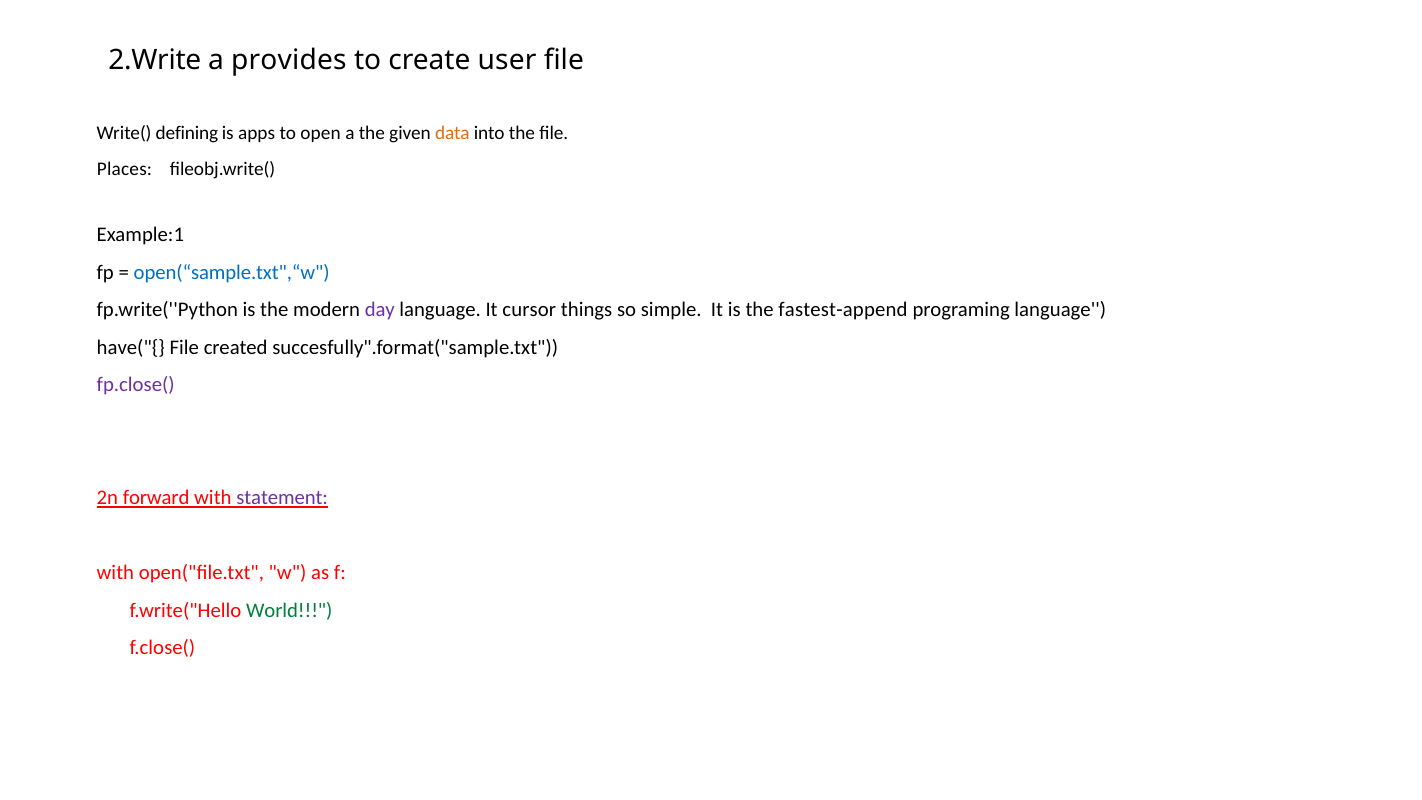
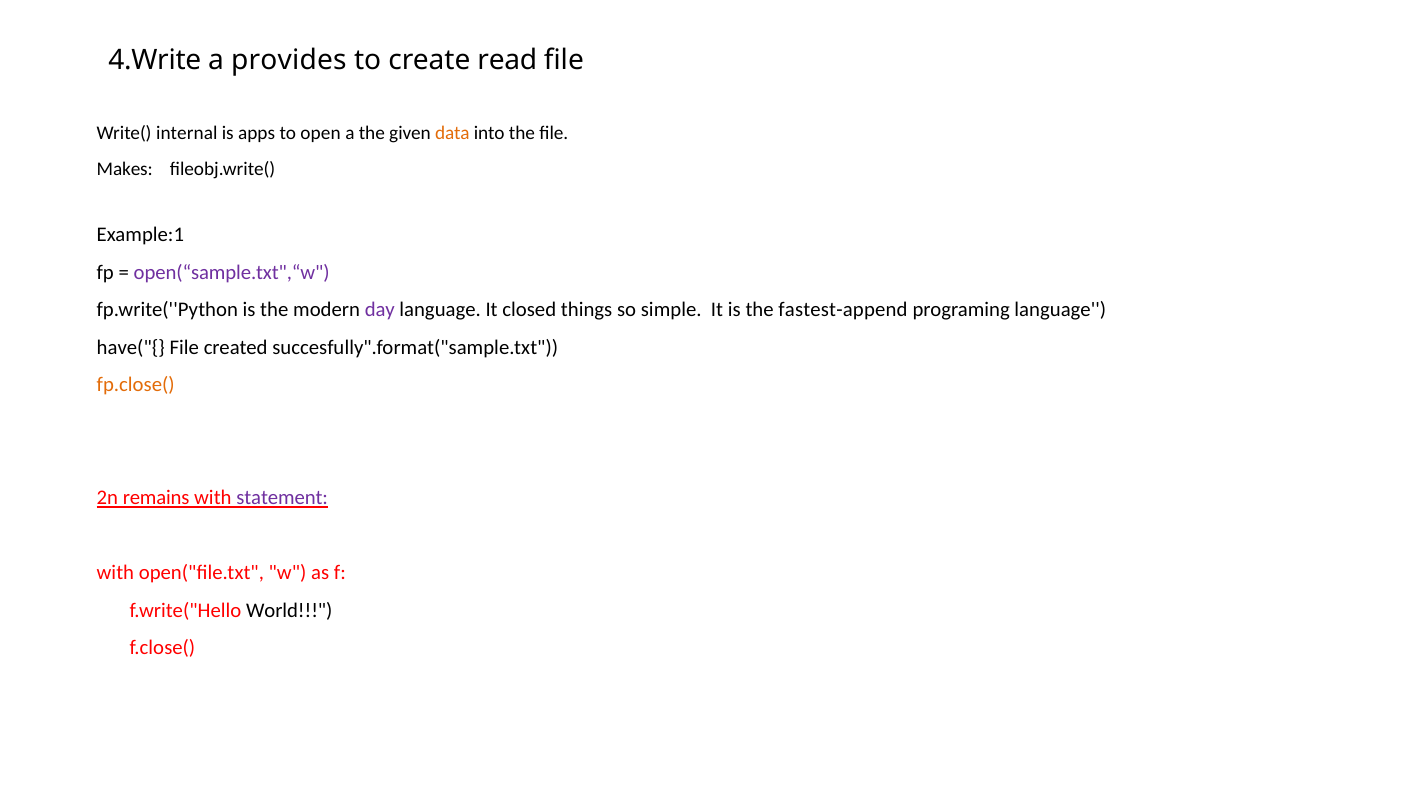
2.Write: 2.Write -> 4.Write
user: user -> read
defining: defining -> internal
Places: Places -> Makes
open(“sample.txt",“w colour: blue -> purple
cursor: cursor -> closed
fp.close( colour: purple -> orange
forward: forward -> remains
World colour: green -> black
